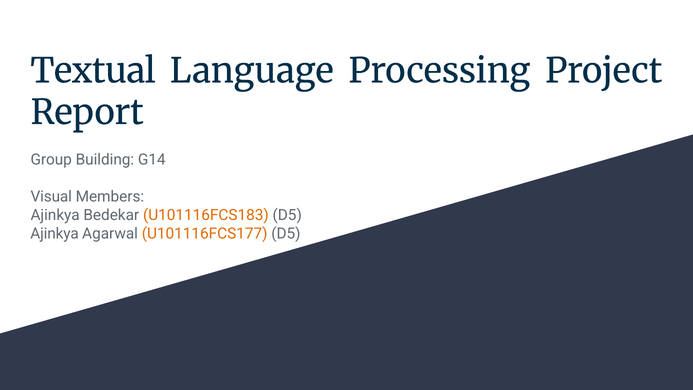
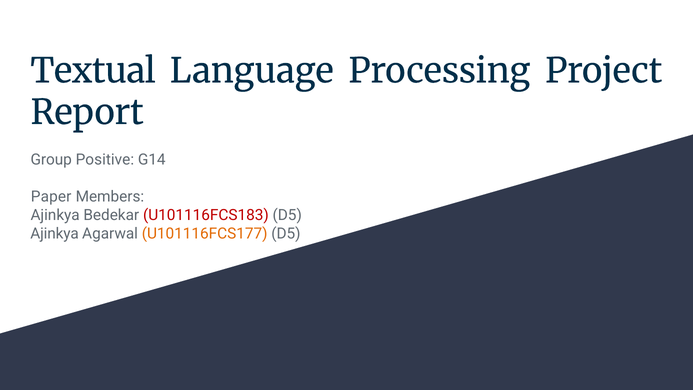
Building: Building -> Positive
Visual: Visual -> Paper
U101116FCS183 colour: orange -> red
